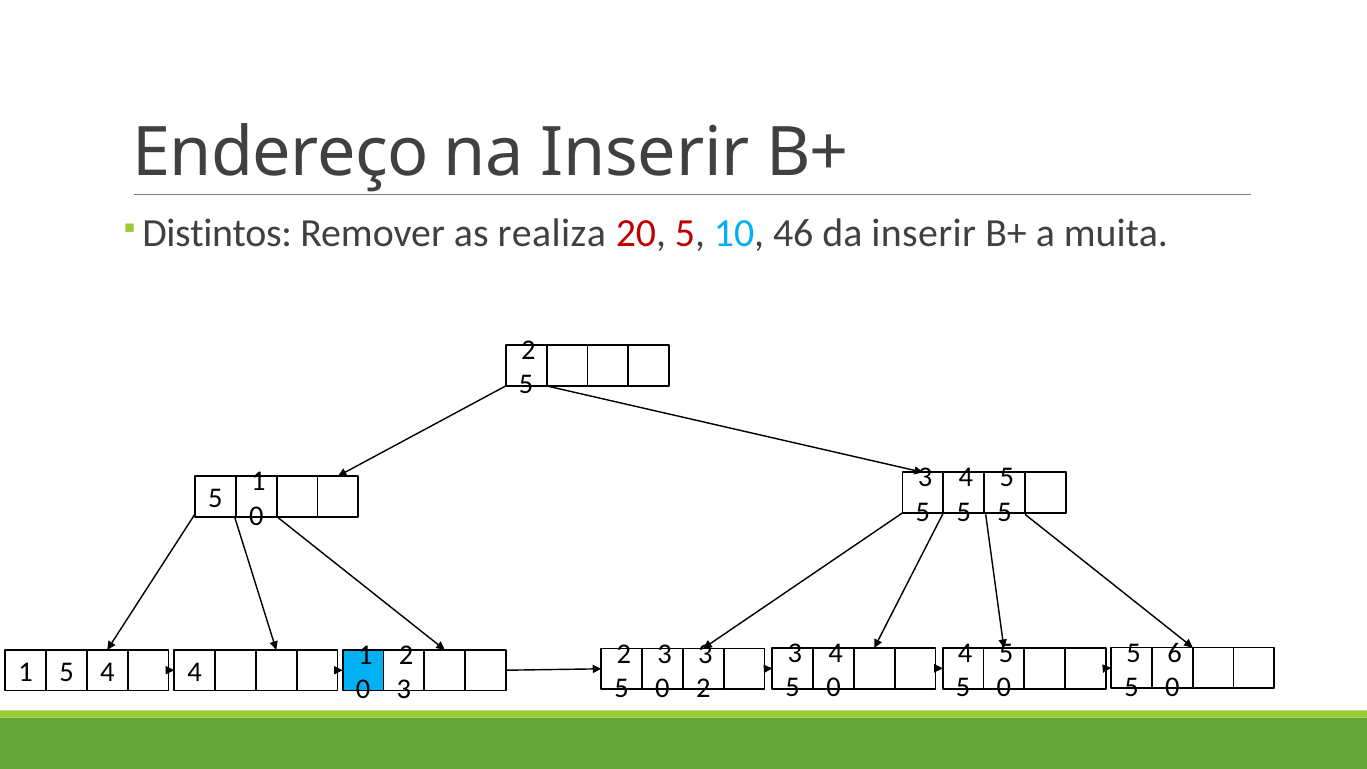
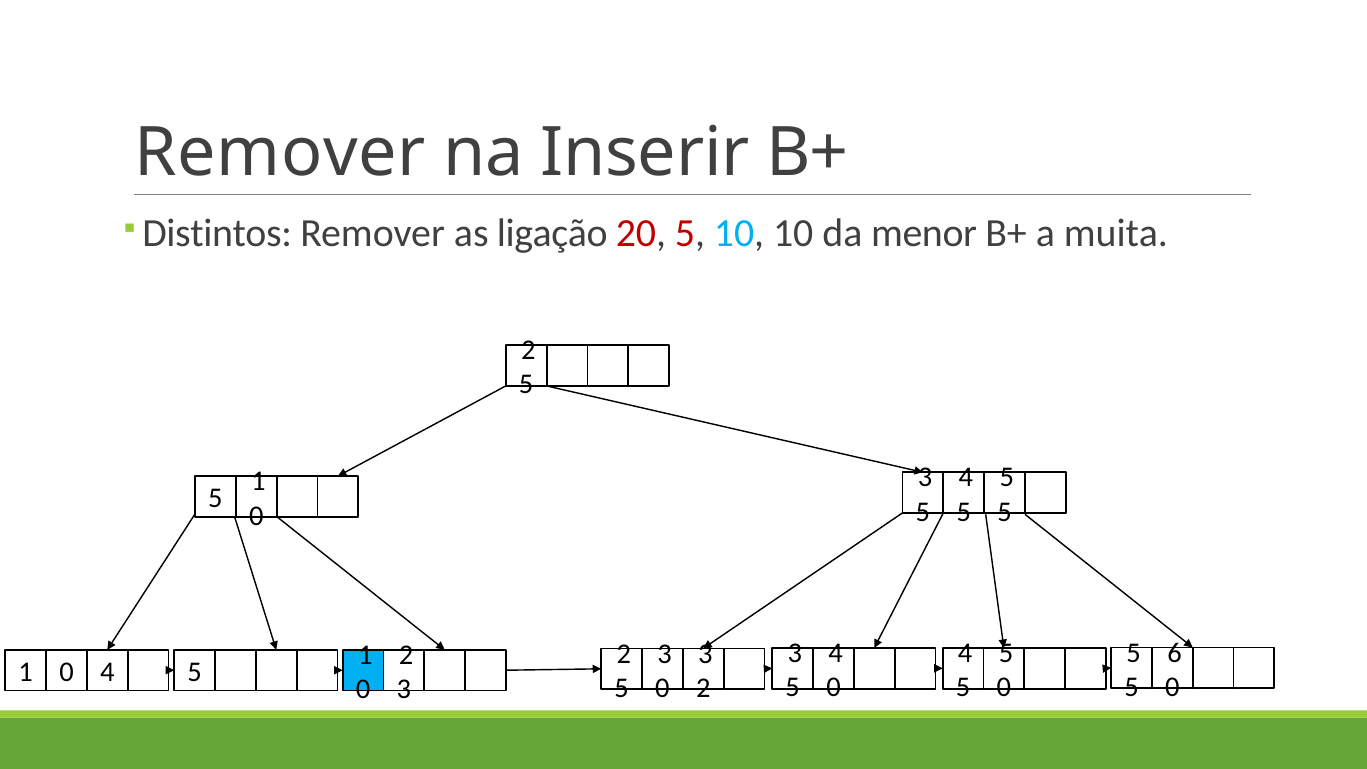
Endereço at (281, 153): Endereço -> Remover
realiza: realiza -> ligação
10 46: 46 -> 10
da inserir: inserir -> menor
5 at (67, 672): 5 -> 0
4 at (195, 672): 4 -> 5
